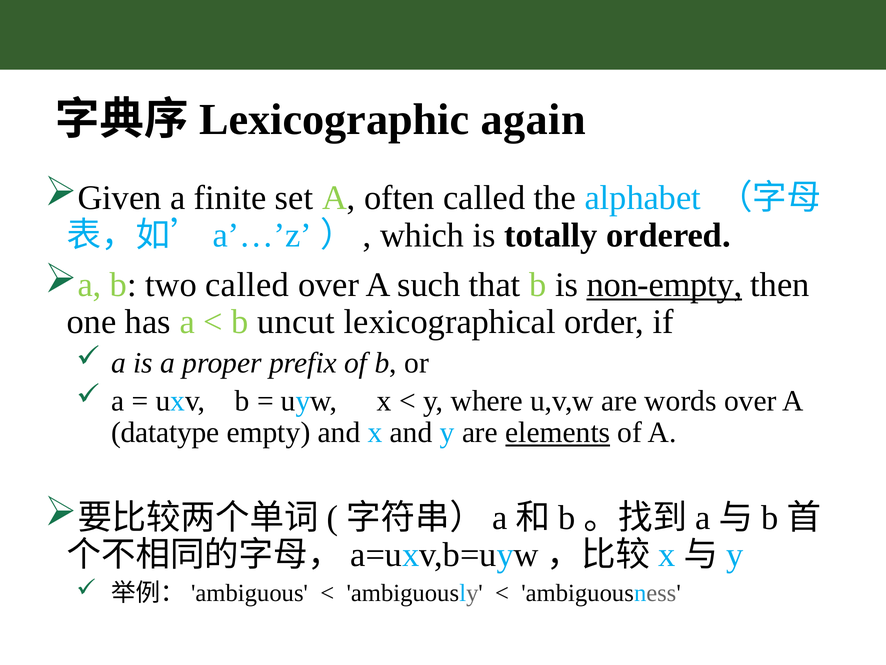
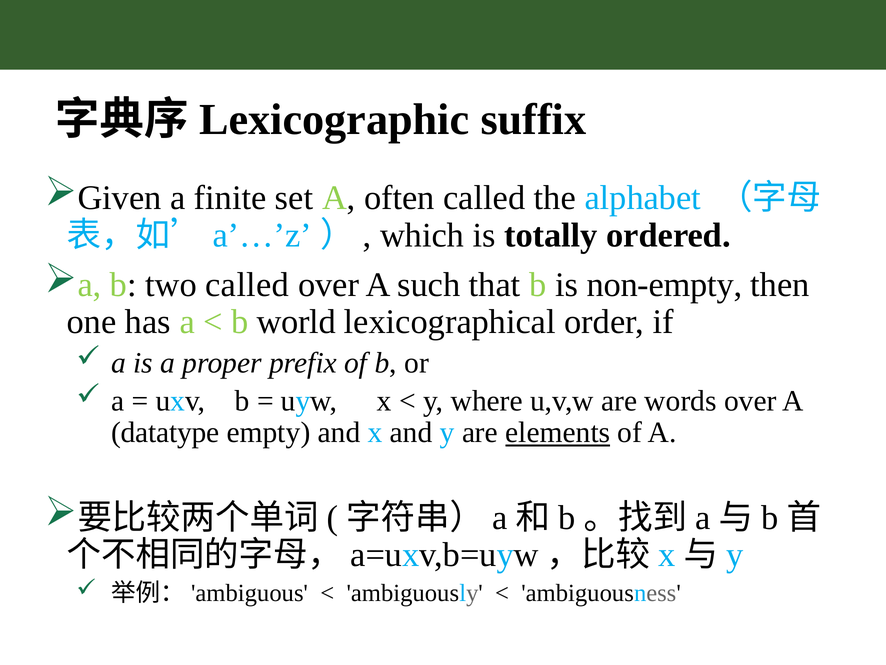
again: again -> suffix
non-empty underline: present -> none
uncut: uncut -> world
